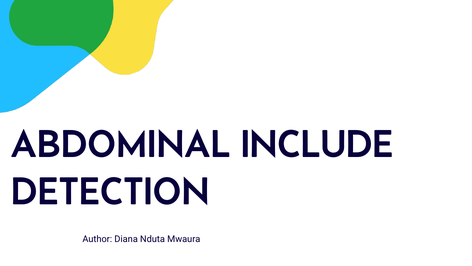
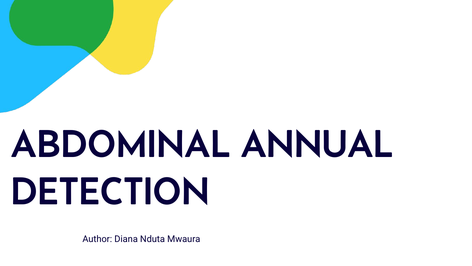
INCLUDE: INCLUDE -> ANNUAL
